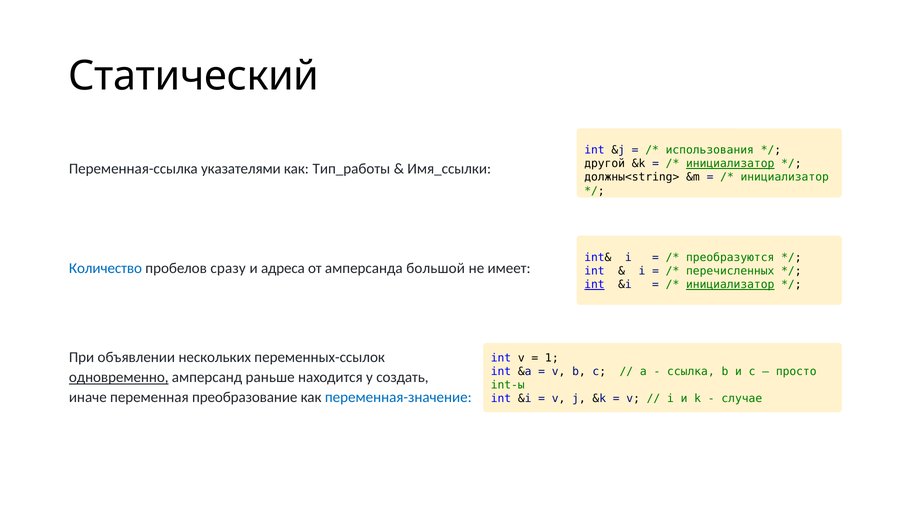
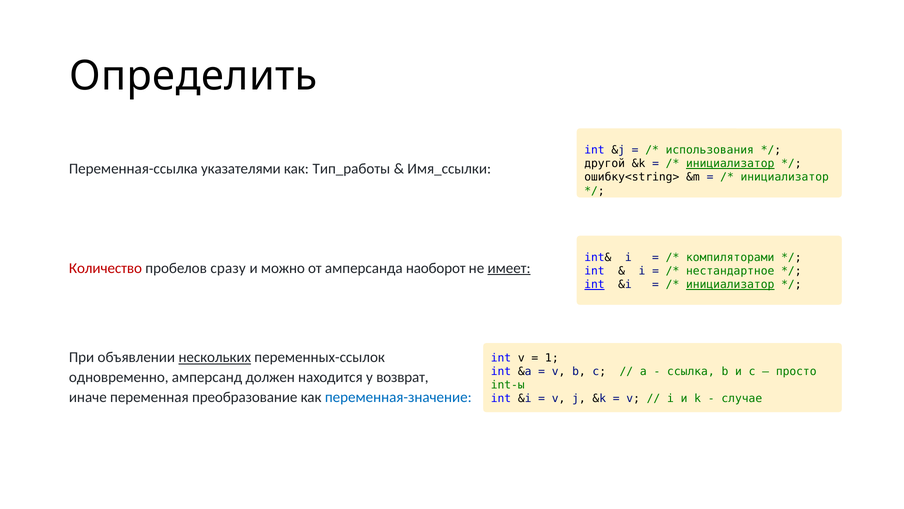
Статический: Статический -> Определить
должны<string>: должны<string> -> ошибку<string>
преобразуются: преобразуются -> компиляторами
Количество colour: blue -> red
адреса: адреса -> можно
большой: большой -> наоборот
имеет underline: none -> present
перечисленных: перечисленных -> нестандартное
нескольких underline: none -> present
одновременно underline: present -> none
раньше: раньше -> должен
создать: создать -> возврат
